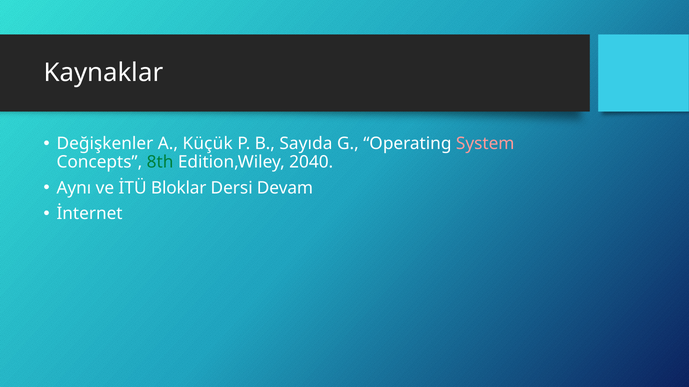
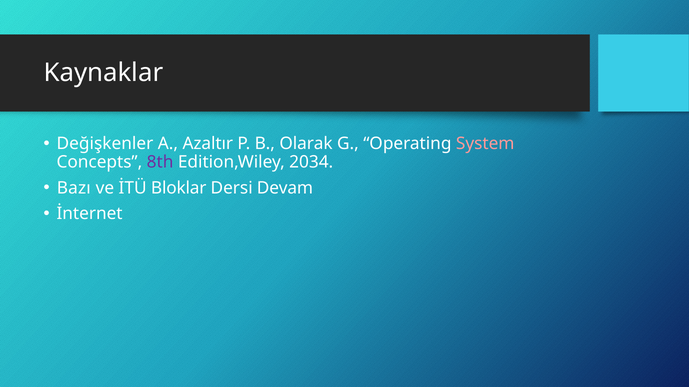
Küçük: Küçük -> Azaltır
Sayıda: Sayıda -> Olarak
8th colour: green -> purple
2040: 2040 -> 2034
Aynı: Aynı -> Bazı
